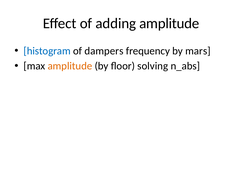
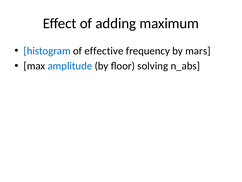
adding amplitude: amplitude -> maximum
dampers: dampers -> effective
amplitude at (70, 66) colour: orange -> blue
